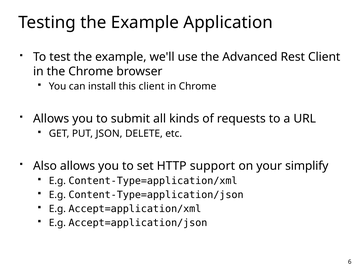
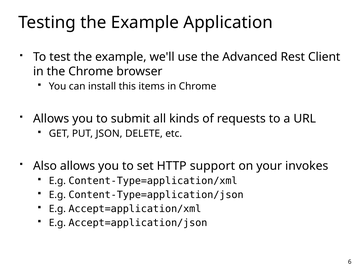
this client: client -> items
simplify: simplify -> invokes
